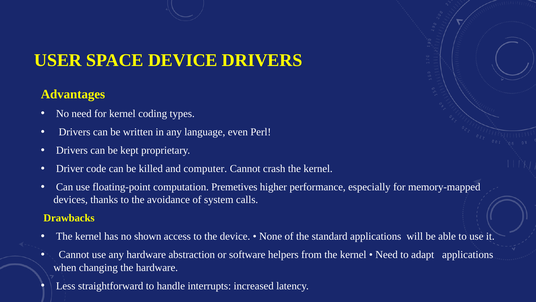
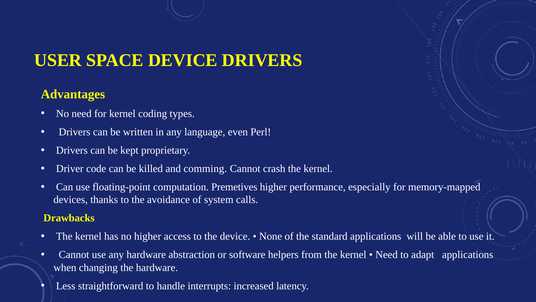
computer: computer -> comming
no shown: shown -> higher
